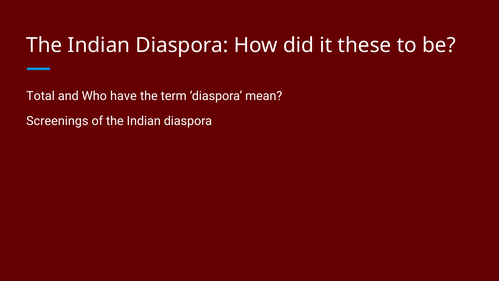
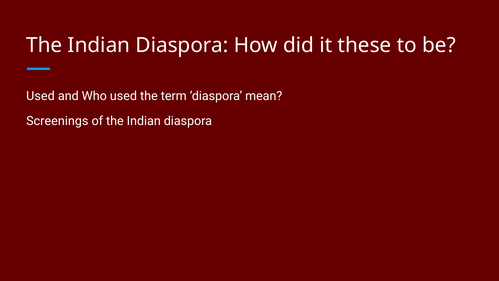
Total at (41, 96): Total -> Used
Who have: have -> used
